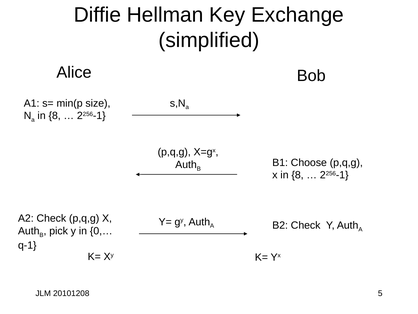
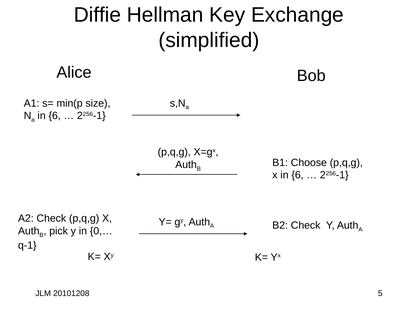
8 at (55, 116): 8 -> 6
x in 8: 8 -> 6
